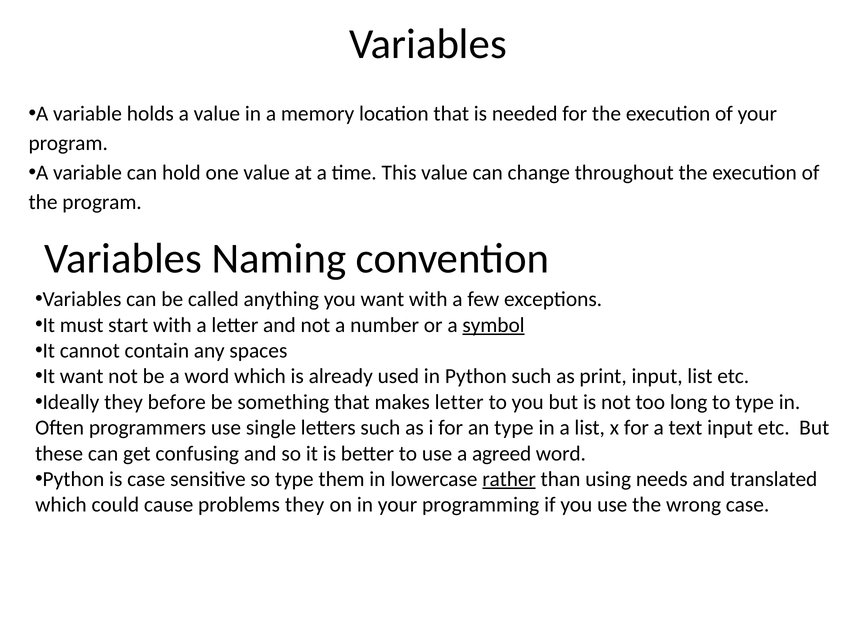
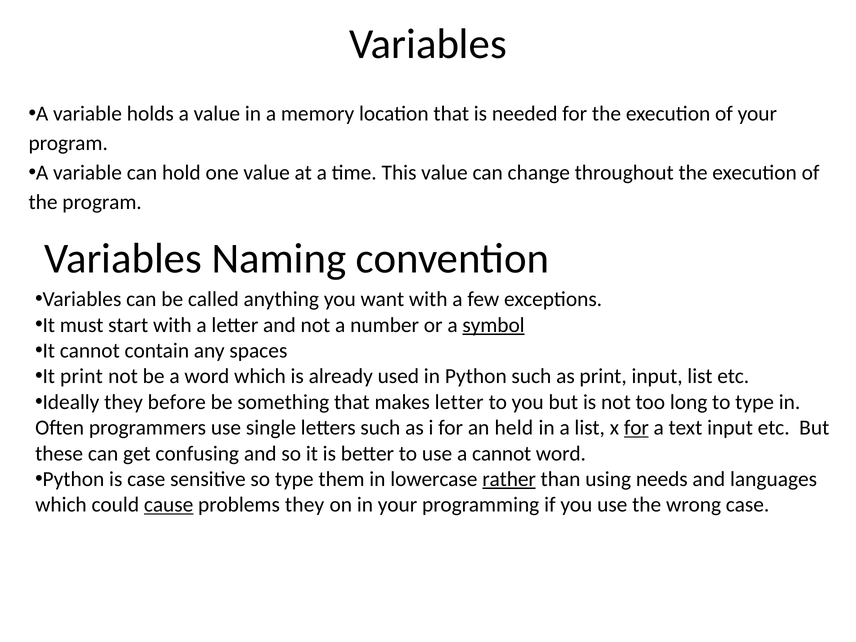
It want: want -> print
an type: type -> held
for at (636, 428) underline: none -> present
a agreed: agreed -> cannot
translated: translated -> languages
cause underline: none -> present
